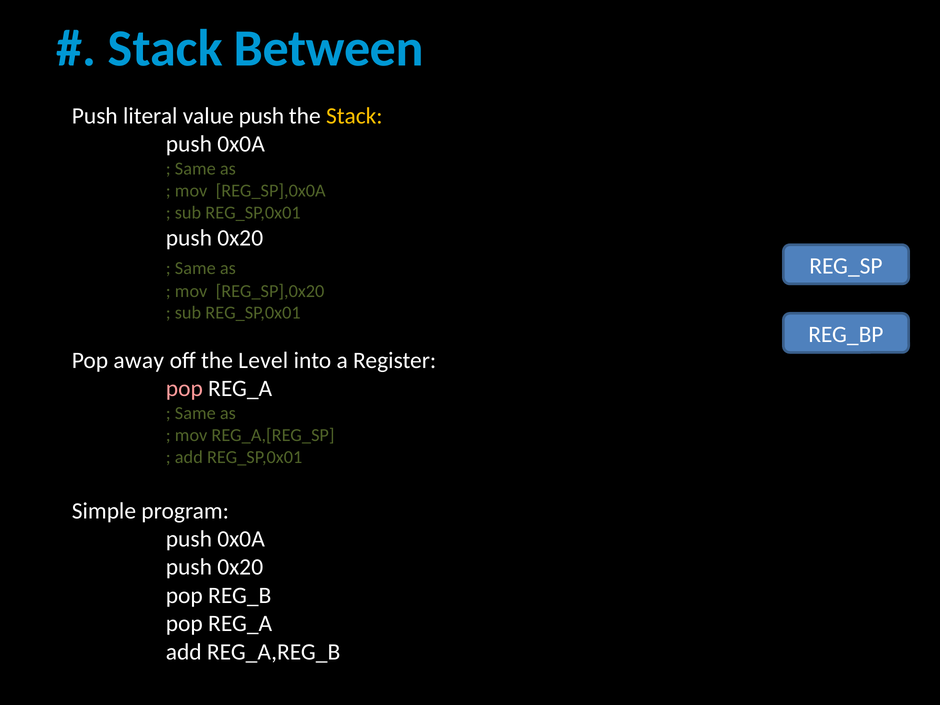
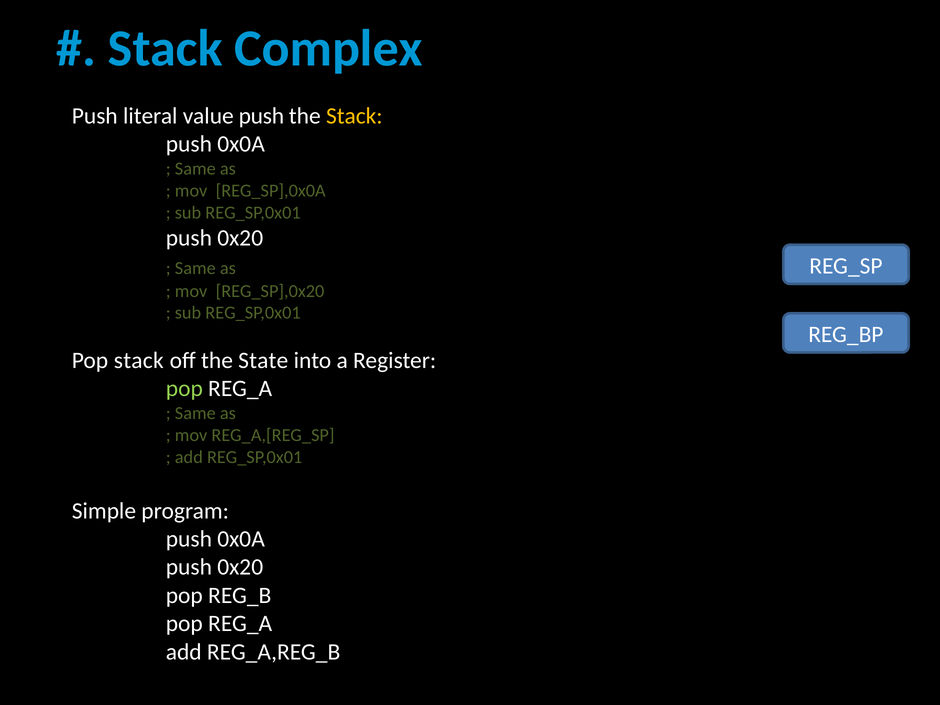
Between: Between -> Complex
Pop away: away -> stack
Level: Level -> State
pop at (184, 389) colour: pink -> light green
